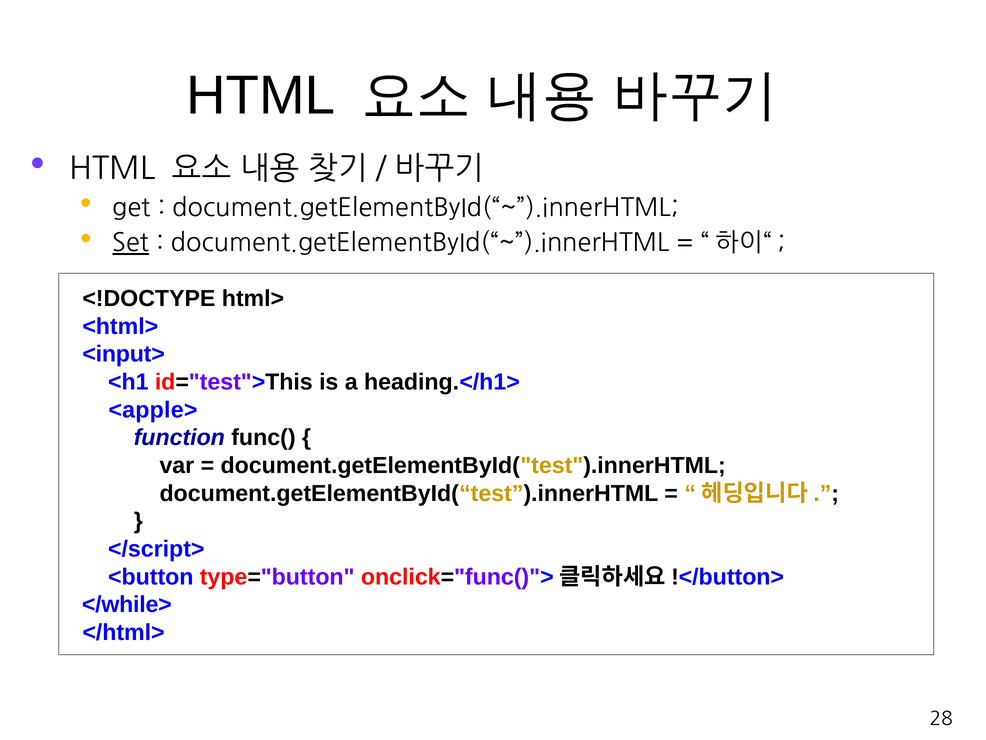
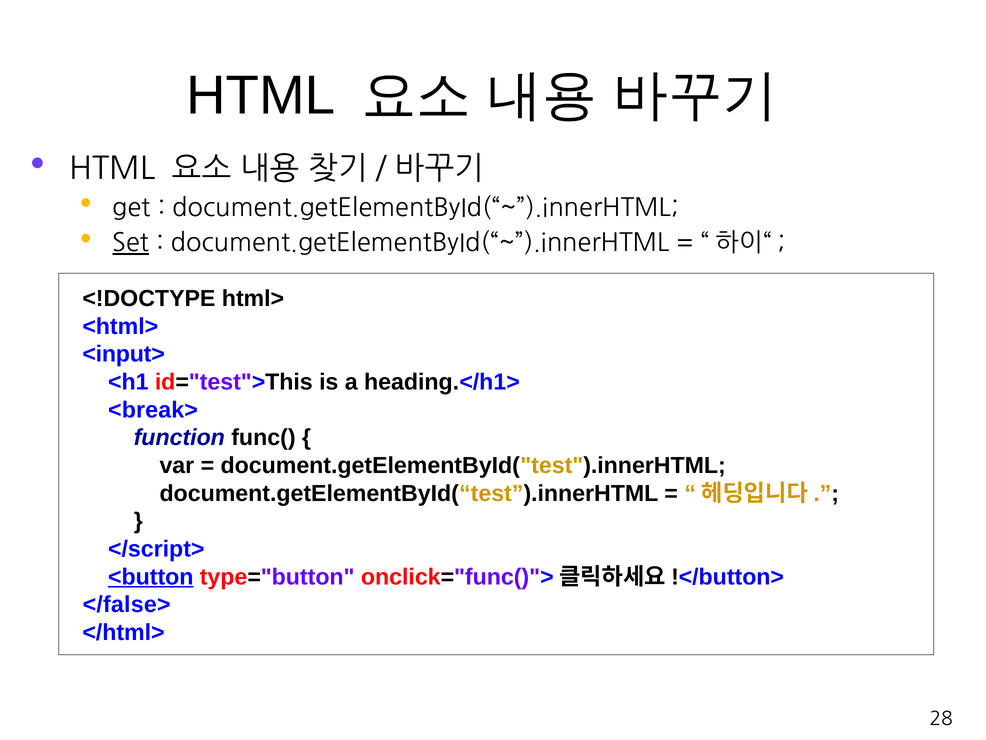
<apple>: <apple> -> <break>
<button underline: none -> present
</while>: </while> -> </false>
